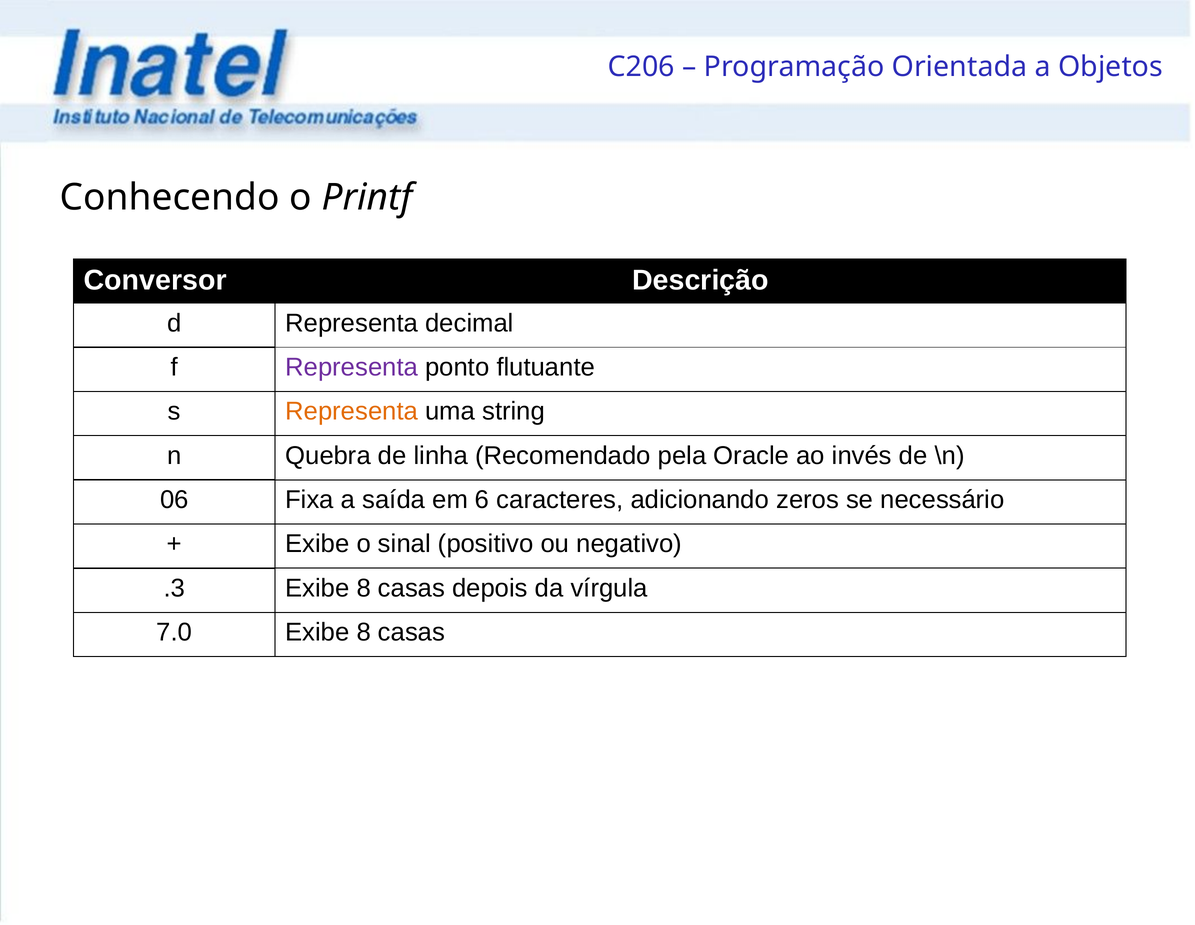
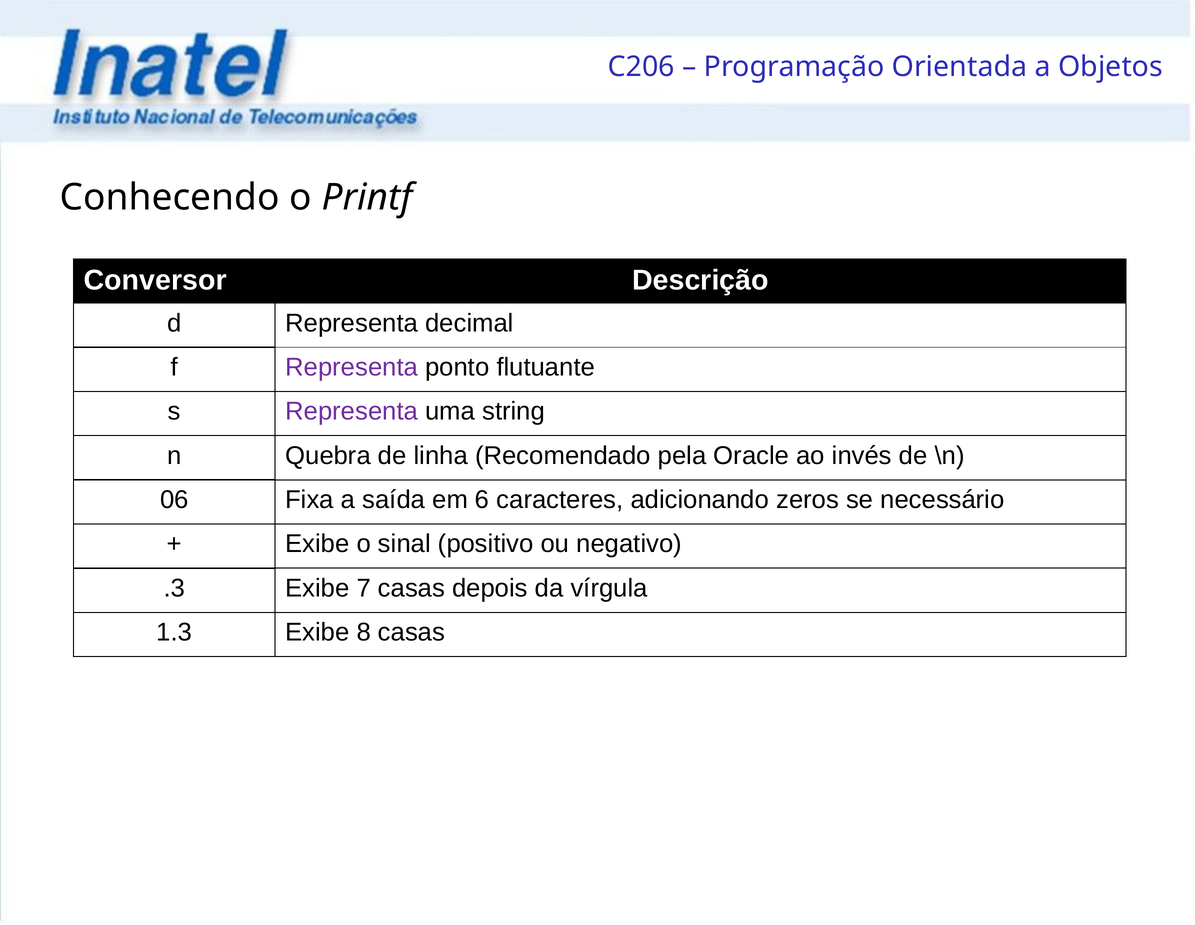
Representa at (352, 411) colour: orange -> purple
.3 Exibe 8: 8 -> 7
7.0: 7.0 -> 1.3
